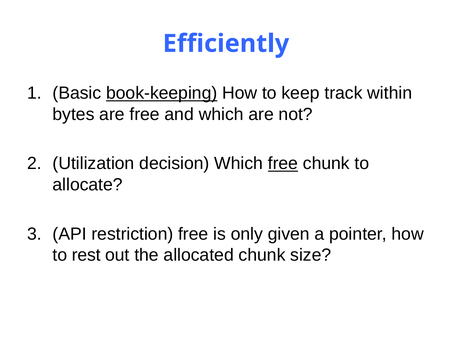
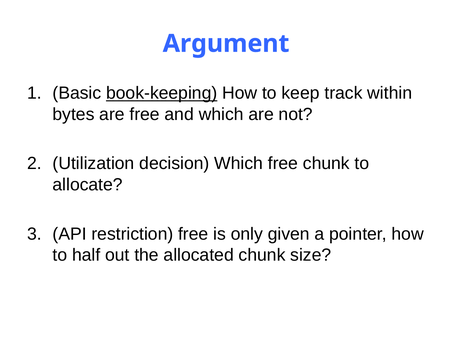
Efficiently: Efficiently -> Argument
free at (283, 164) underline: present -> none
rest: rest -> half
